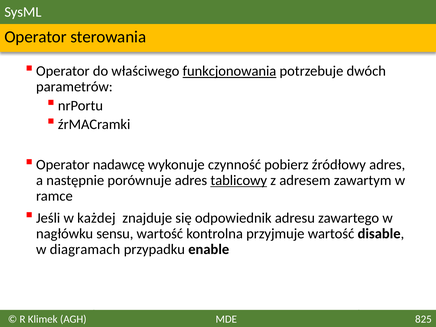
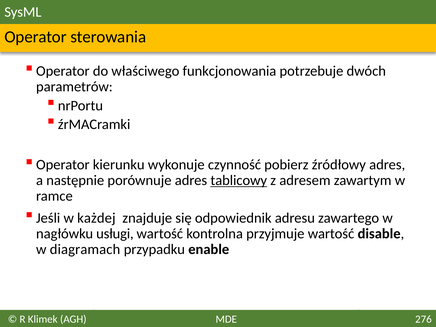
funkcjonowania underline: present -> none
nadawcę: nadawcę -> kierunku
sensu: sensu -> usługi
825: 825 -> 276
